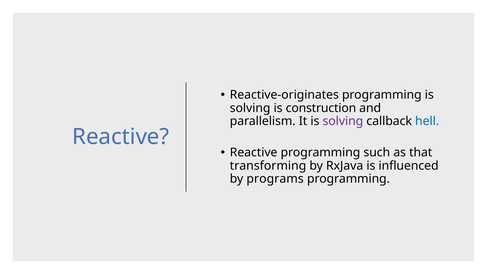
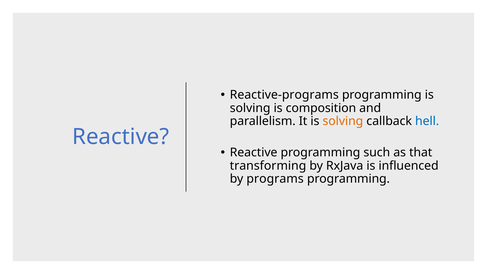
Reactive-originates: Reactive-originates -> Reactive-programs
construction: construction -> composition
solving at (343, 121) colour: purple -> orange
